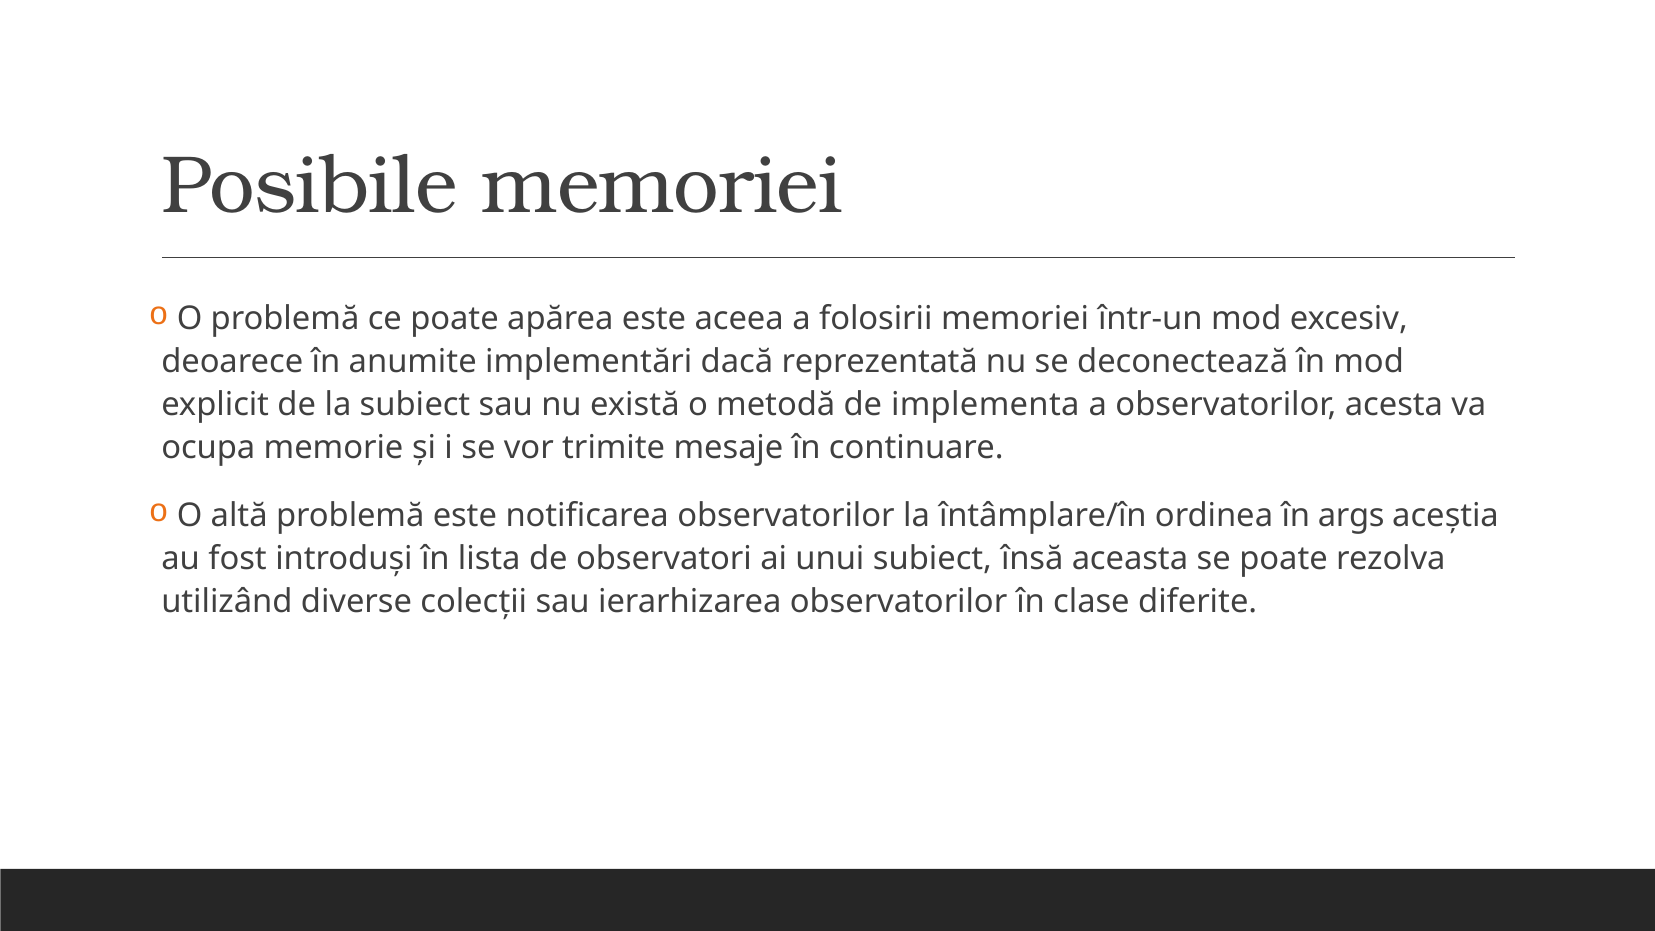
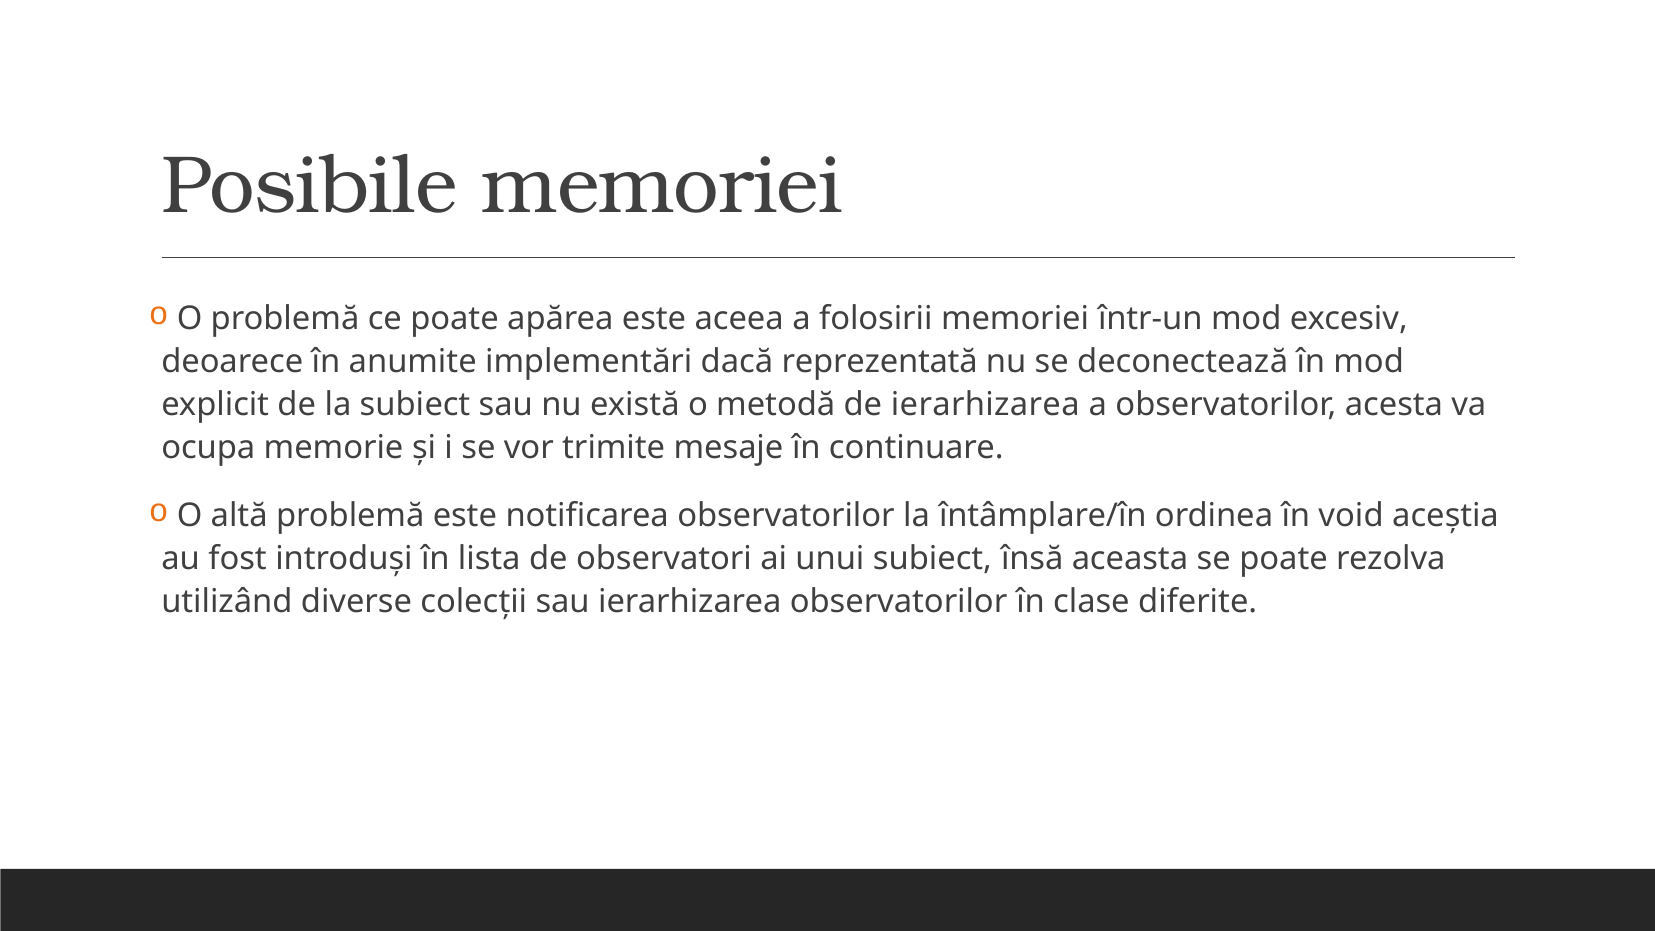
de implementa: implementa -> ierarhizarea
args: args -> void
